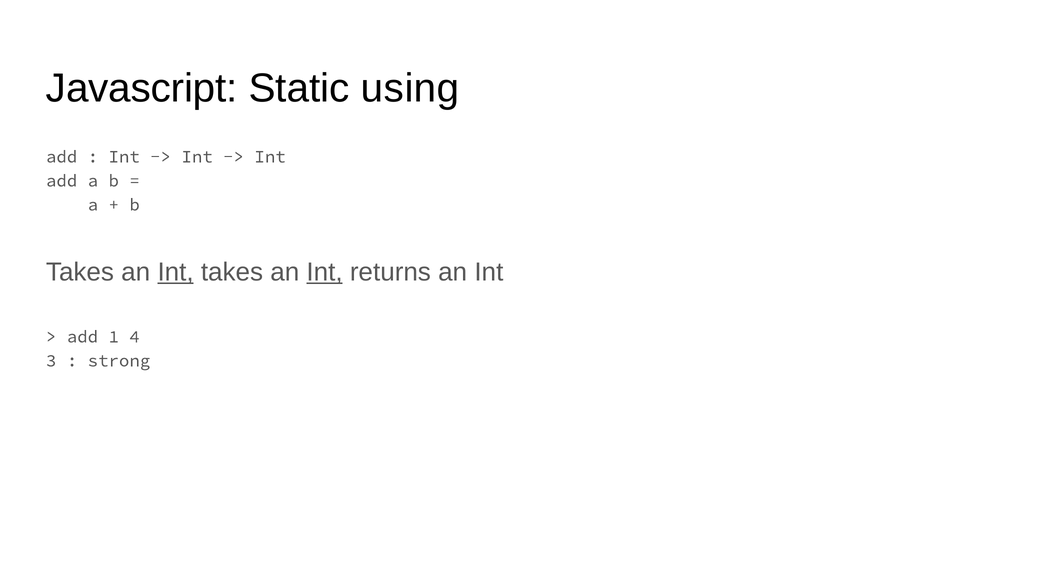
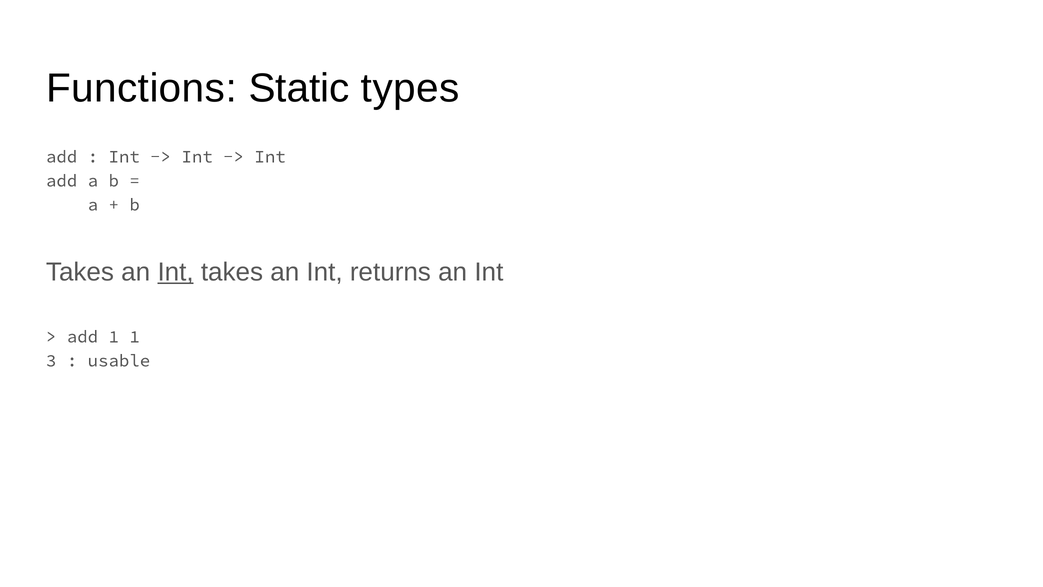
Javascript: Javascript -> Functions
using: using -> types
Int at (325, 272) underline: present -> none
1 4: 4 -> 1
strong: strong -> usable
